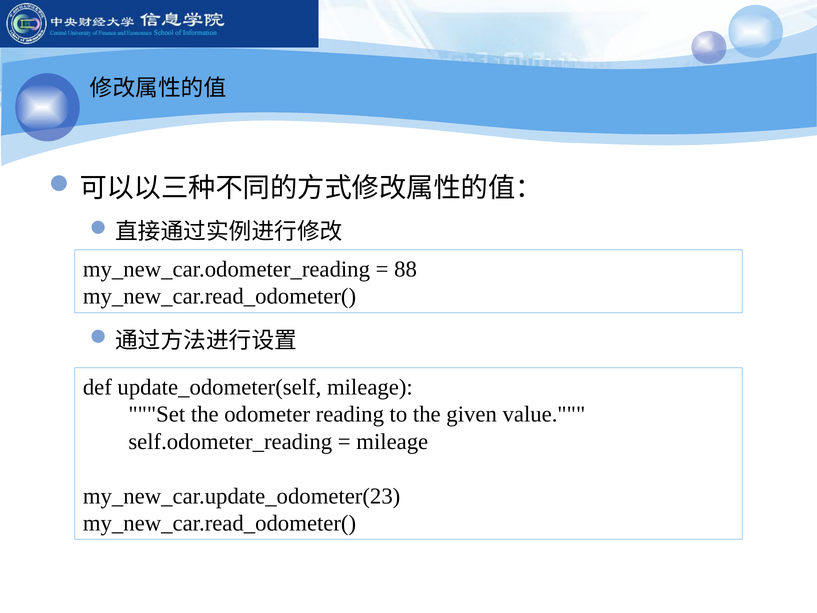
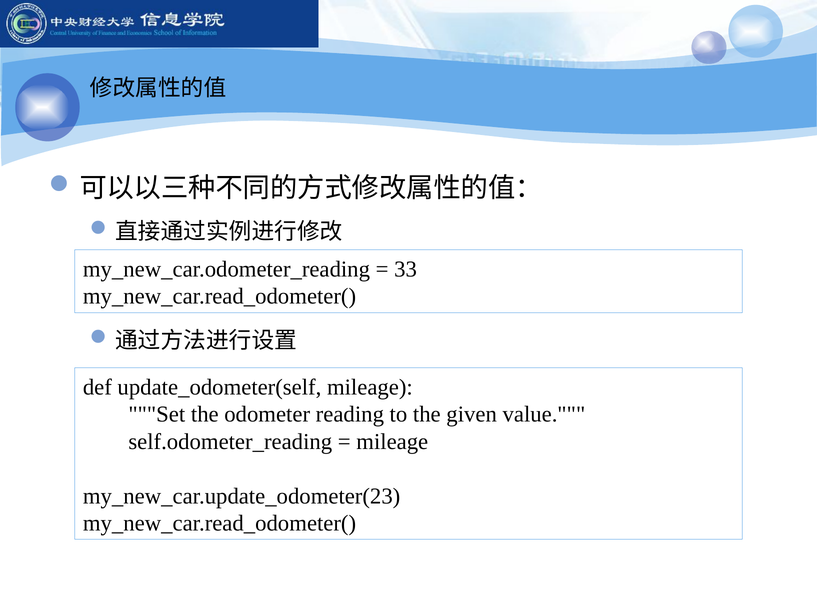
88: 88 -> 33
